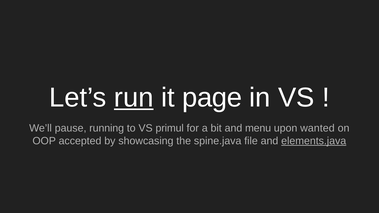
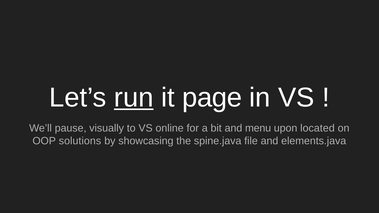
running: running -> visually
primul: primul -> online
wanted: wanted -> located
accepted: accepted -> solutions
elements.java underline: present -> none
